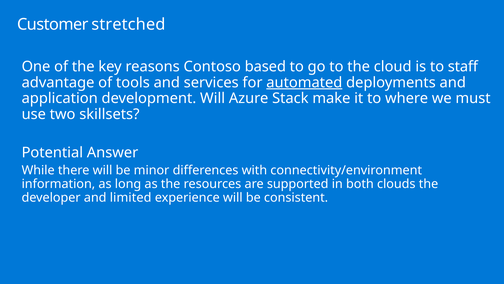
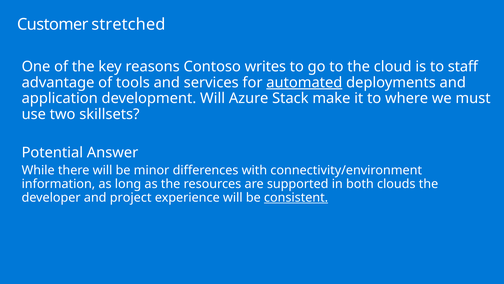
based: based -> writes
limited: limited -> project
consistent underline: none -> present
